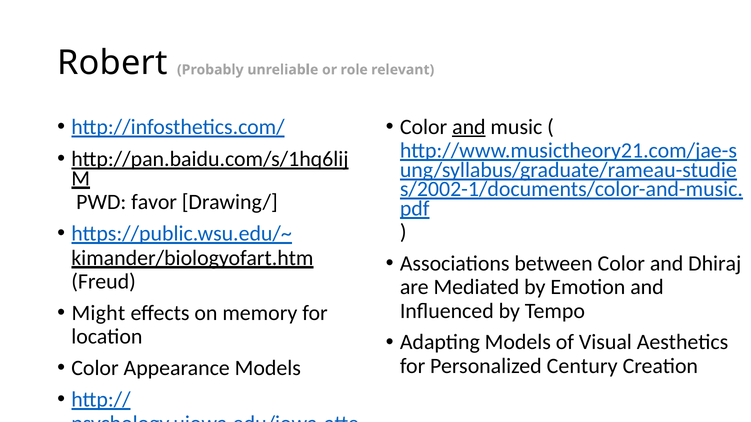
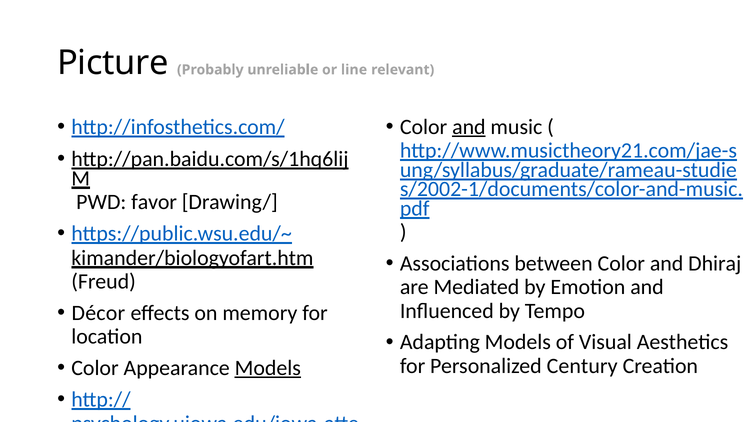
Robert: Robert -> Picture
role: role -> line
Might: Might -> Décor
Models at (268, 368) underline: none -> present
